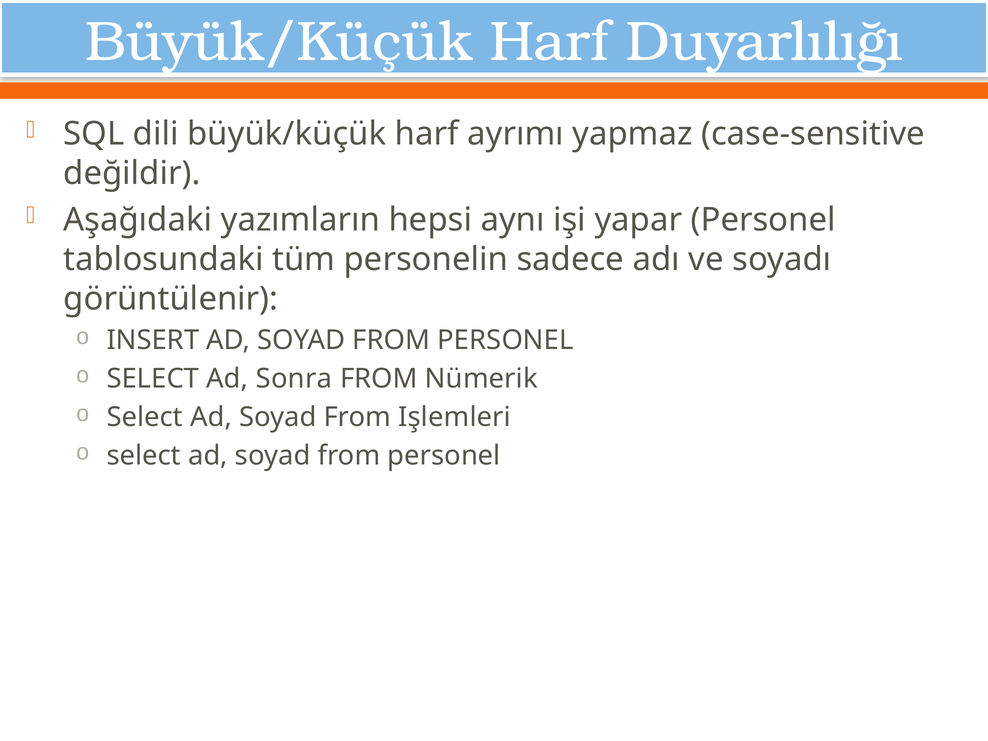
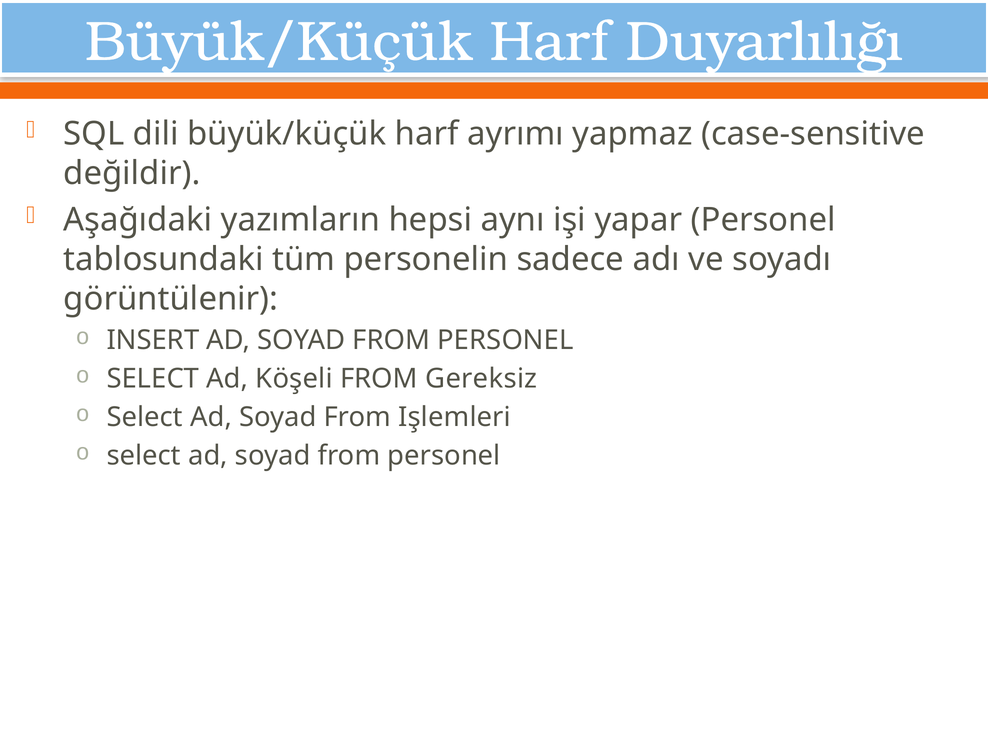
Sonra: Sonra -> Köşeli
Nümerik: Nümerik -> Gereksiz
